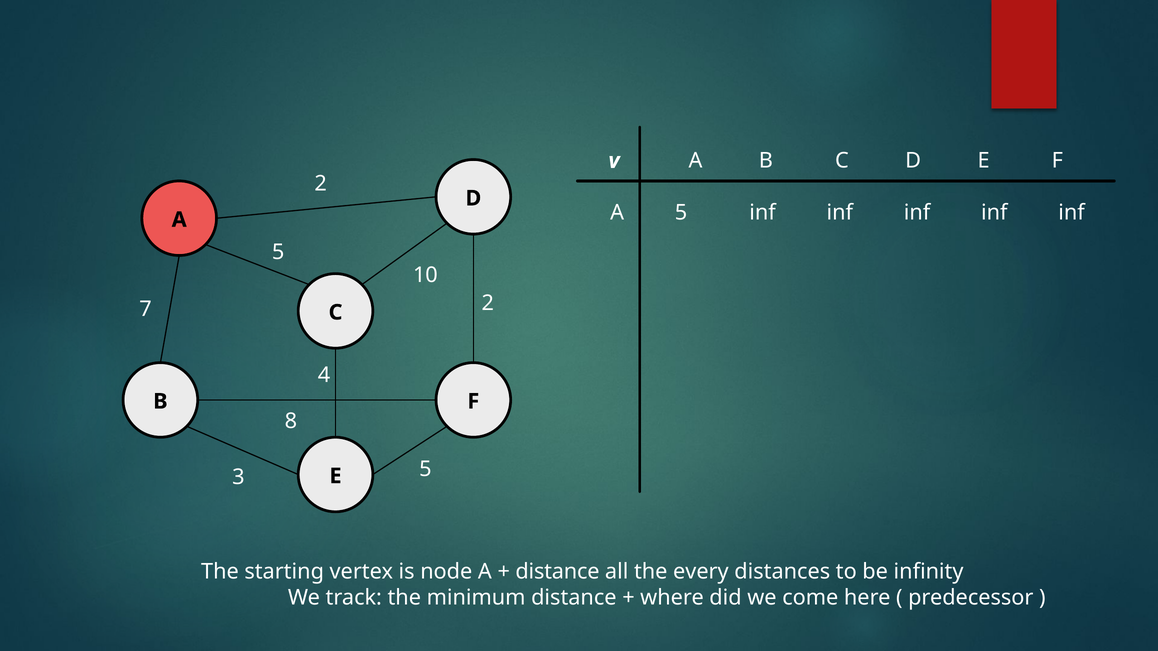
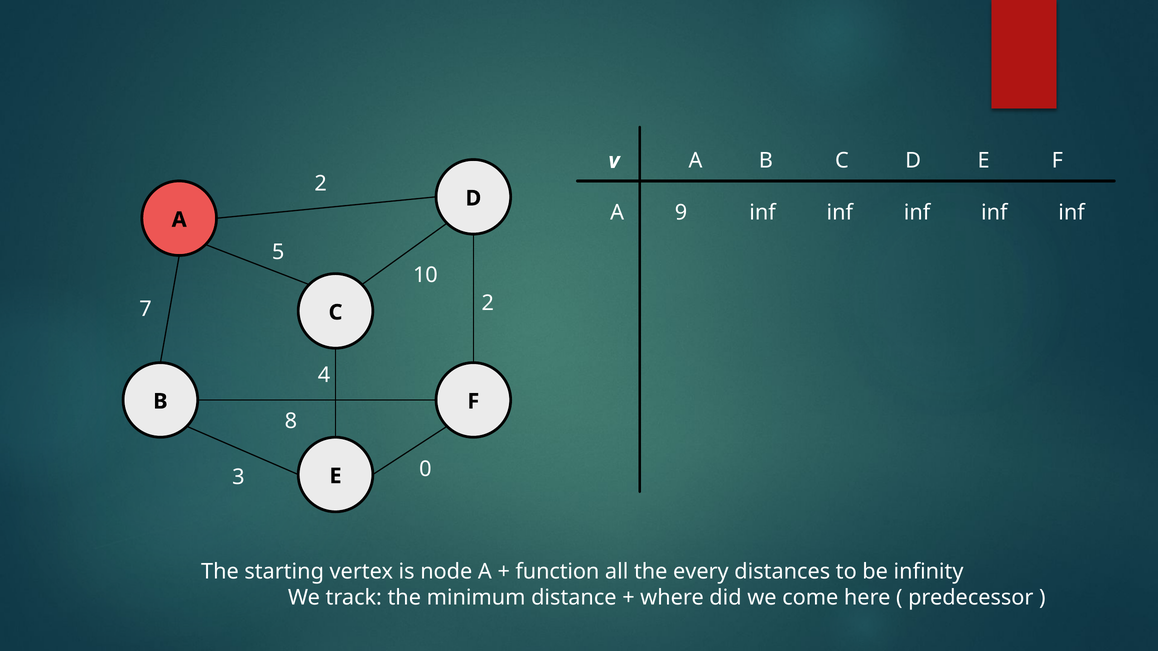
A 5: 5 -> 9
3 5: 5 -> 0
distance at (557, 572): distance -> function
